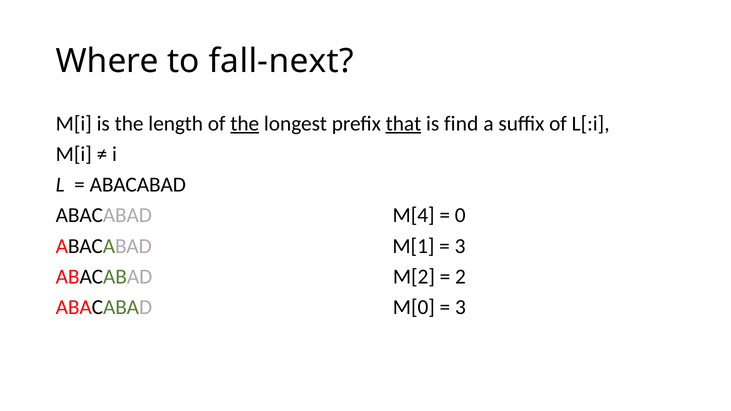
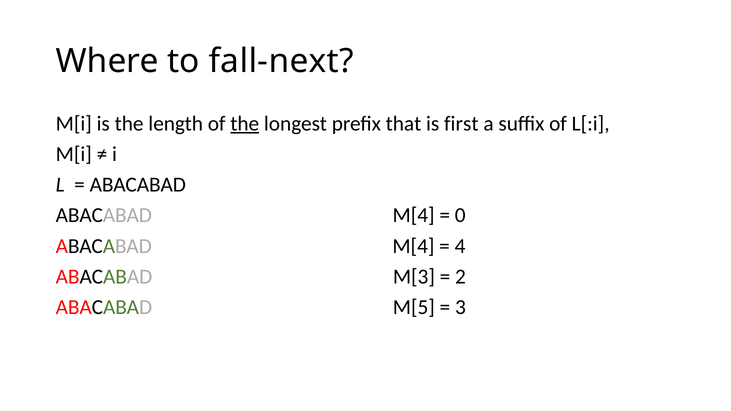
that underline: present -> none
find: find -> first
M[1 at (413, 246): M[1 -> M[4
3 at (460, 246): 3 -> 4
M[2: M[2 -> M[3
M[0: M[0 -> M[5
